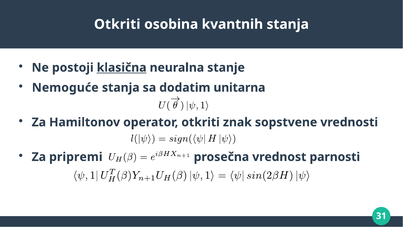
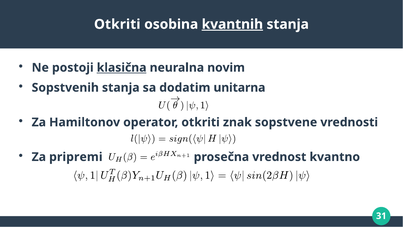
kvantnih underline: none -> present
stanje: stanje -> novim
Nemoguće: Nemoguće -> Sopstvenih
parnosti: parnosti -> kvantno
